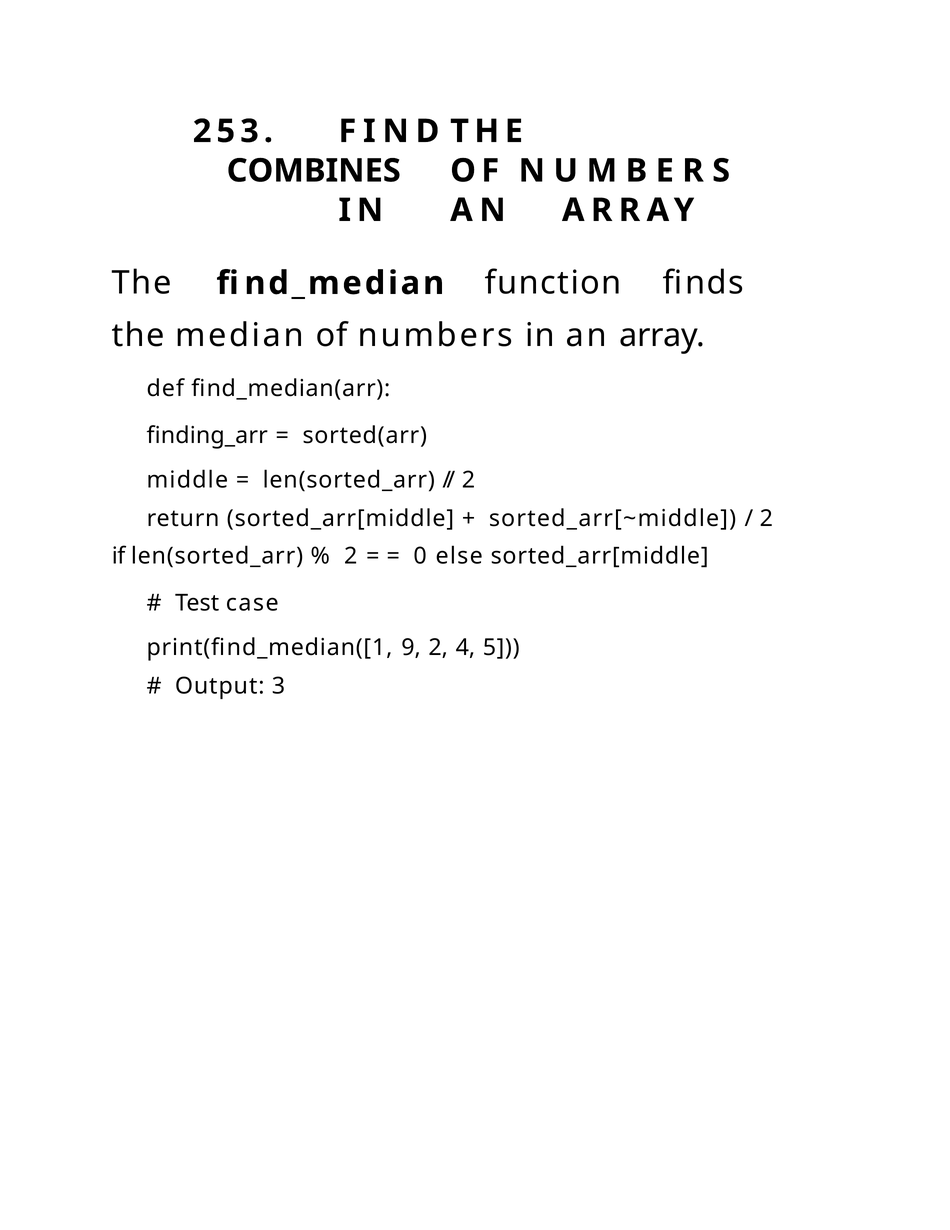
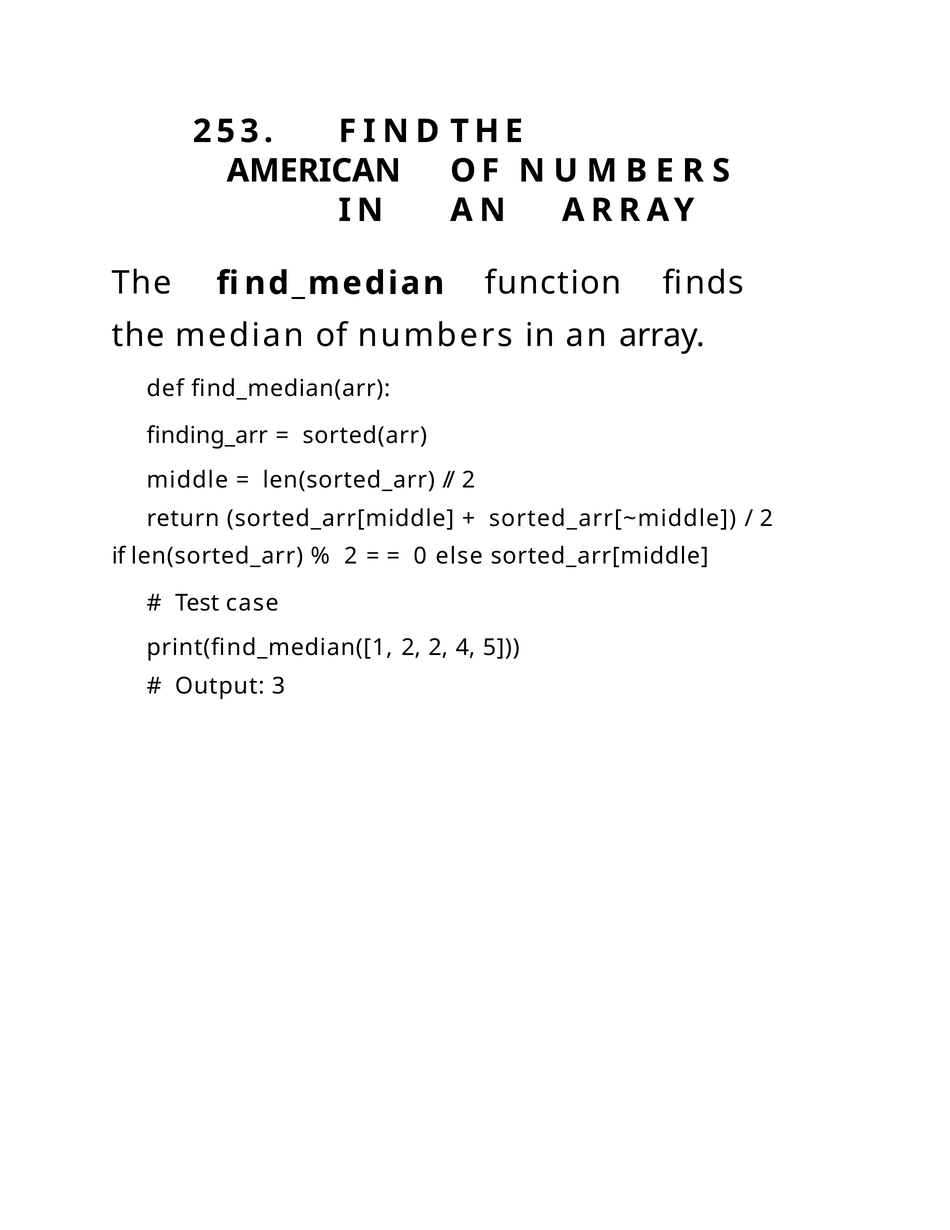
COMBINES: COMBINES -> AMERICAN
print(find_median([1 9: 9 -> 2
